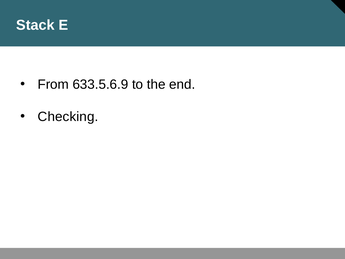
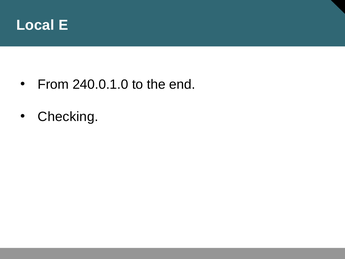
Stack: Stack -> Local
633.5.6.9: 633.5.6.9 -> 240.0.1.0
